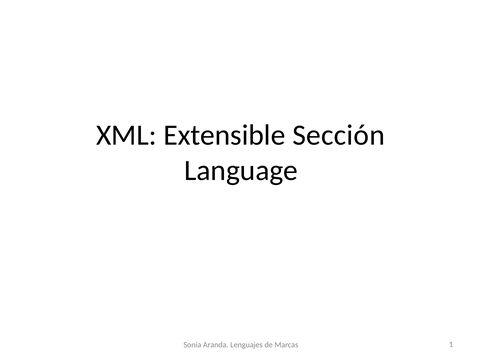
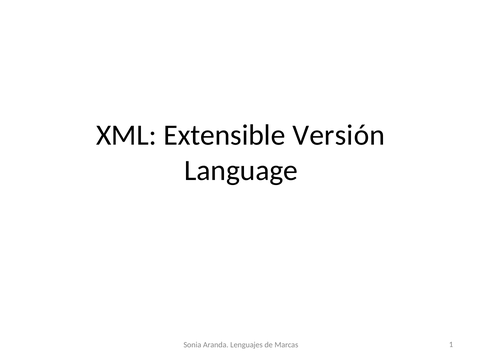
Sección: Sección -> Versión
